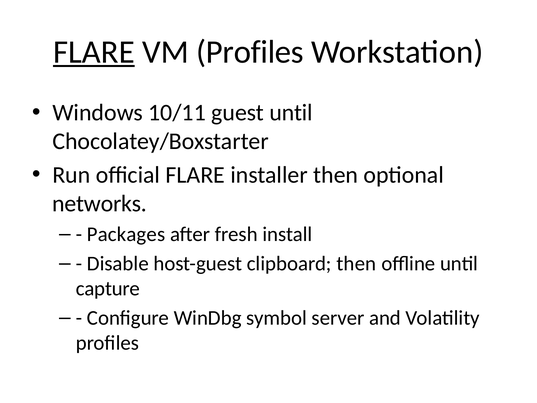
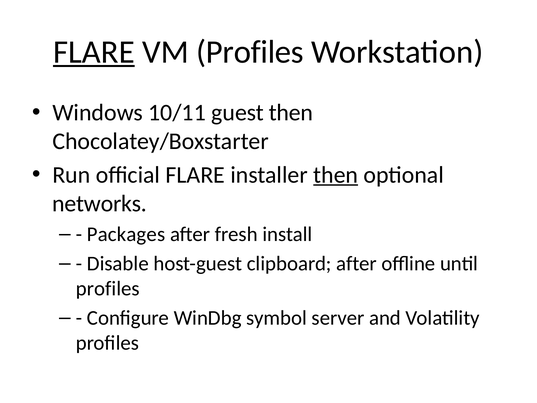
guest until: until -> then
then at (336, 175) underline: none -> present
clipboard then: then -> after
capture at (108, 289): capture -> profiles
